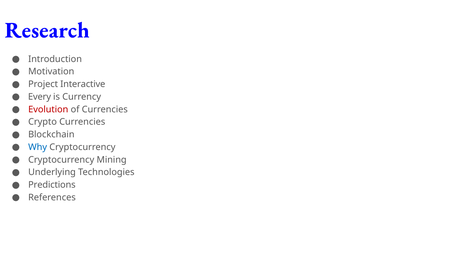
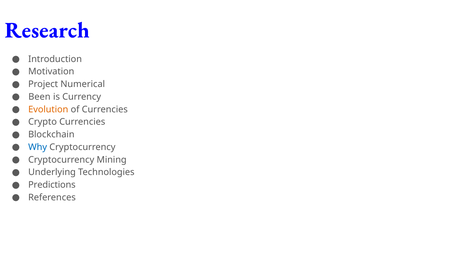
Interactive: Interactive -> Numerical
Every: Every -> Been
Evolution colour: red -> orange
